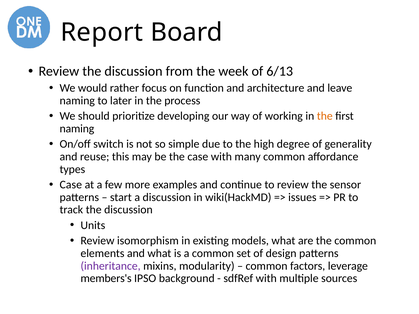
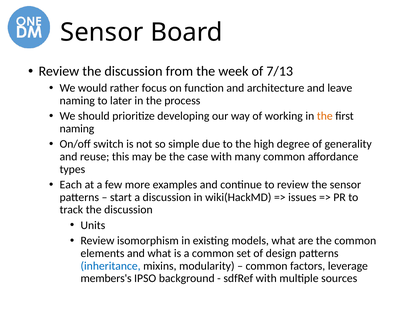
Report at (102, 32): Report -> Sensor
6/13: 6/13 -> 7/13
Case at (71, 185): Case -> Each
inheritance colour: purple -> blue
